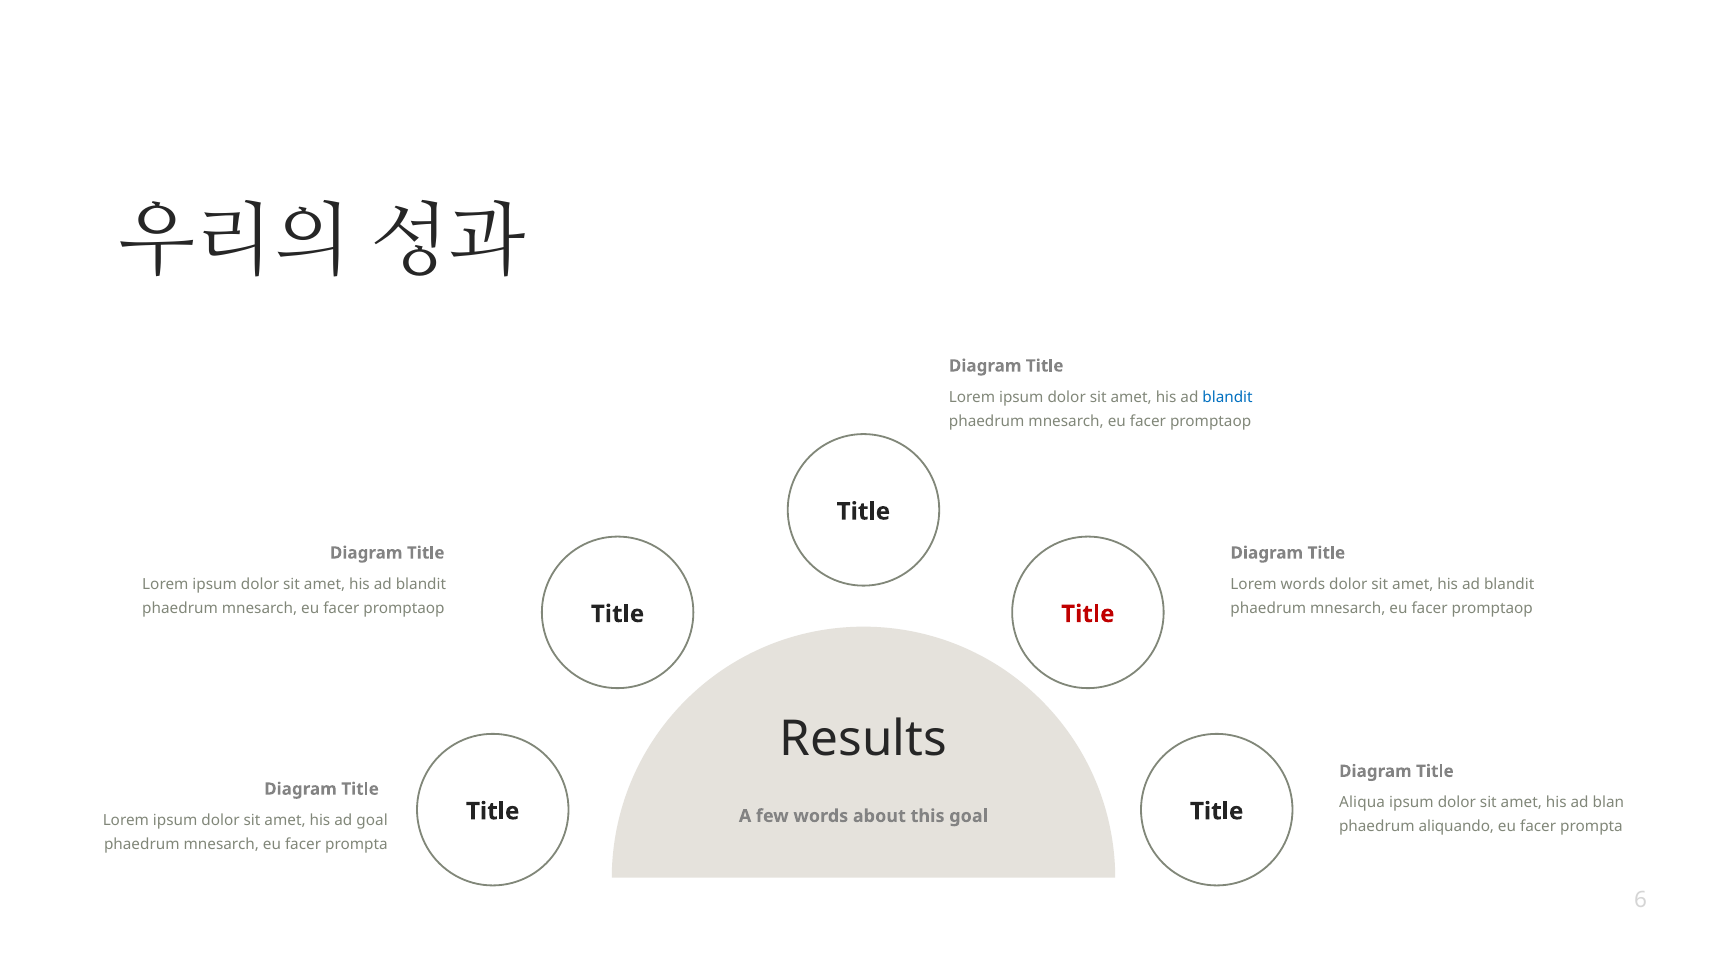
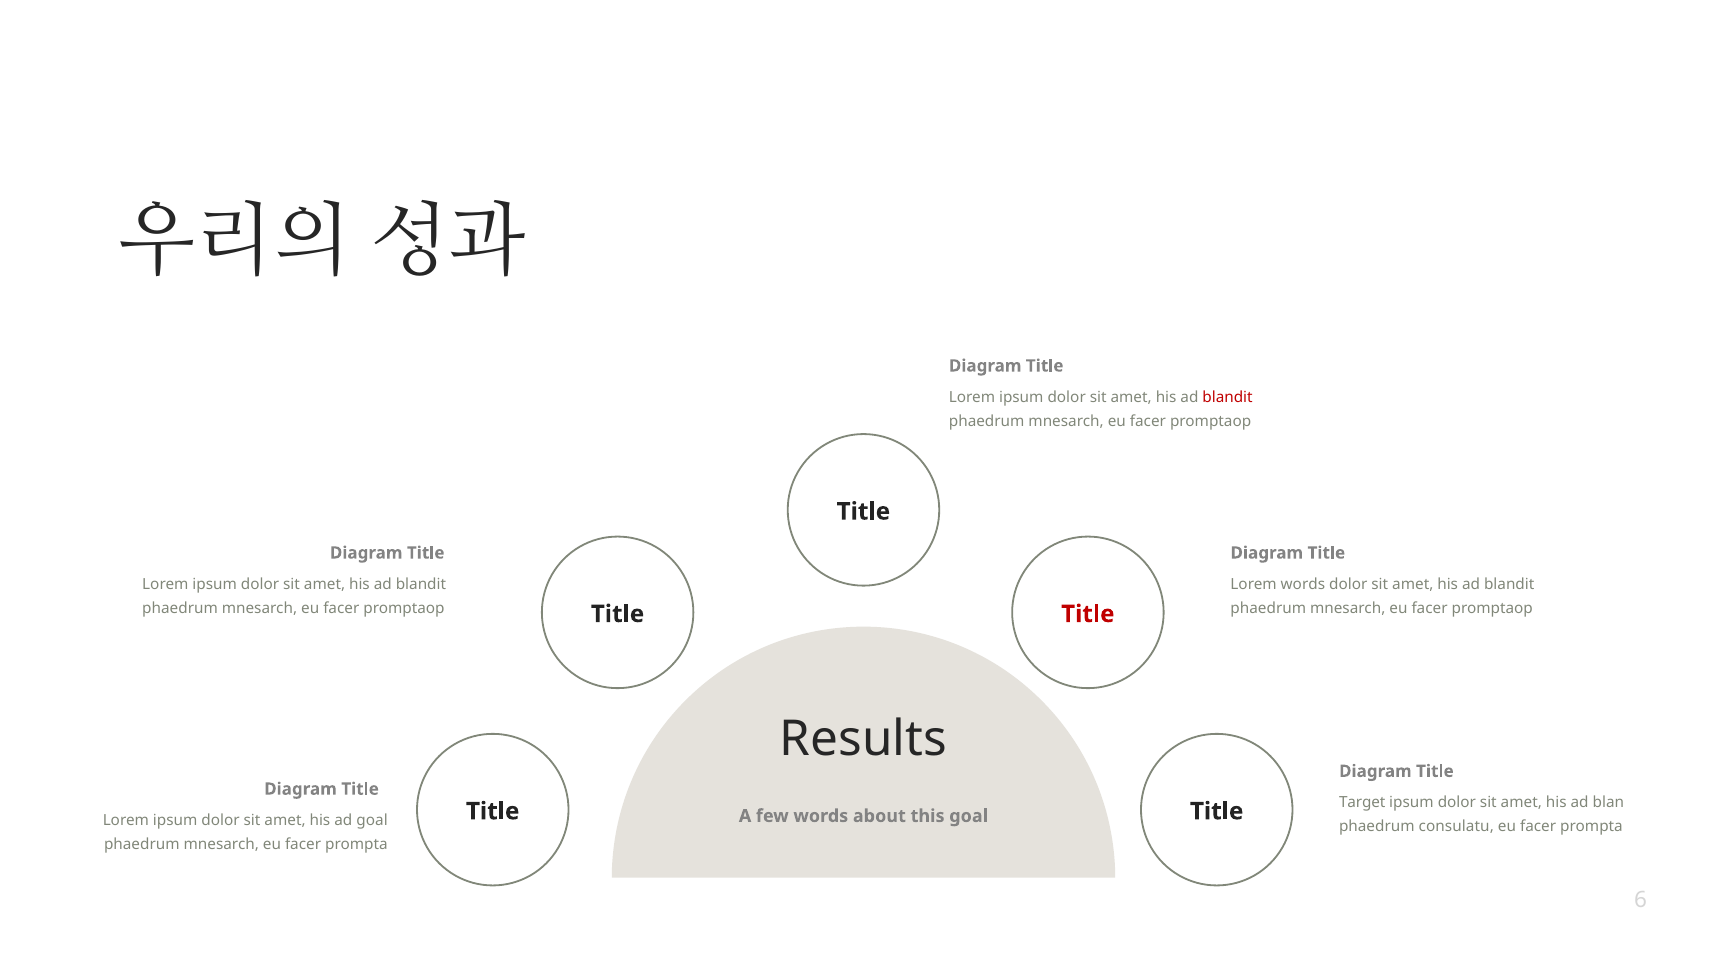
blandit at (1228, 397) colour: blue -> red
Aliqua: Aliqua -> Target
aliquando: aliquando -> consulatu
